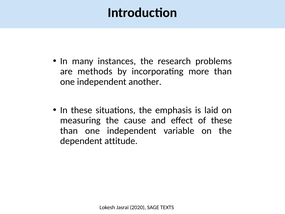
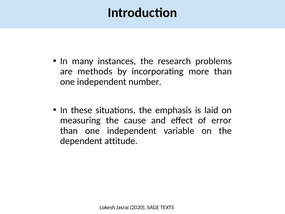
another: another -> number
of these: these -> error
